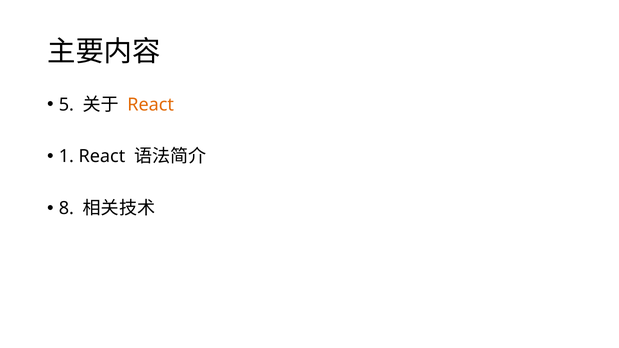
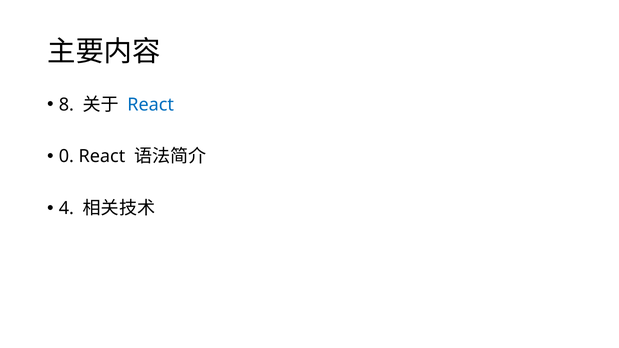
5: 5 -> 8
React at (151, 105) colour: orange -> blue
1: 1 -> 0
8: 8 -> 4
